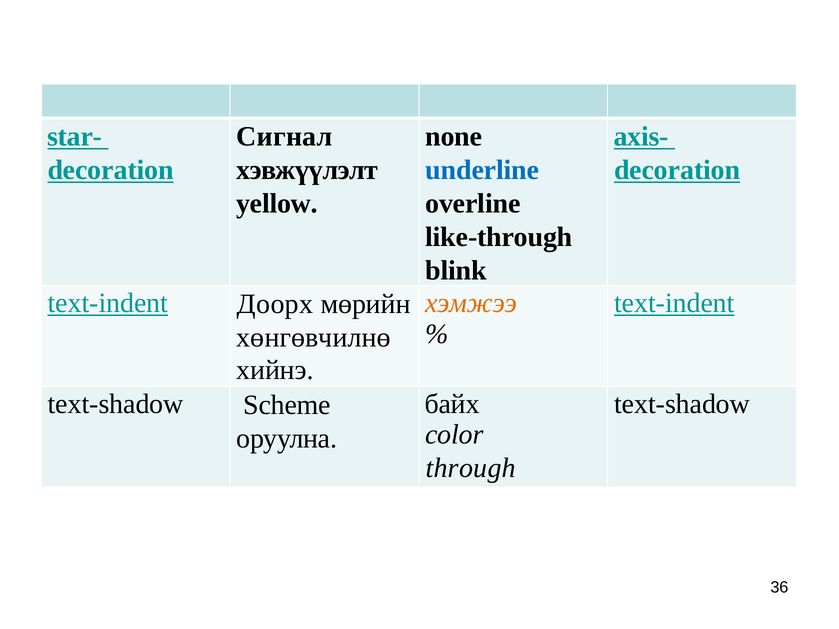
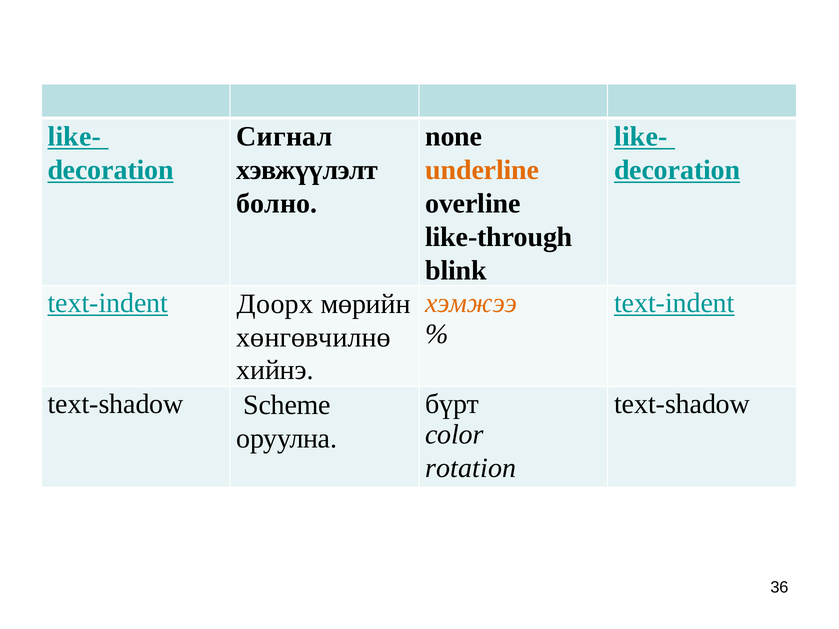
star- at (75, 136): star- -> like-
axis- at (641, 136): axis- -> like-
underline colour: blue -> orange
yellow: yellow -> болно
байх: байх -> бүрт
through: through -> rotation
